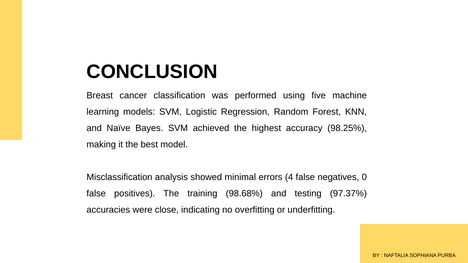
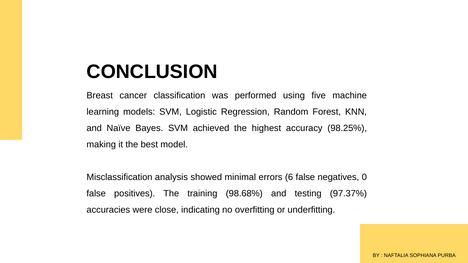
4: 4 -> 6
